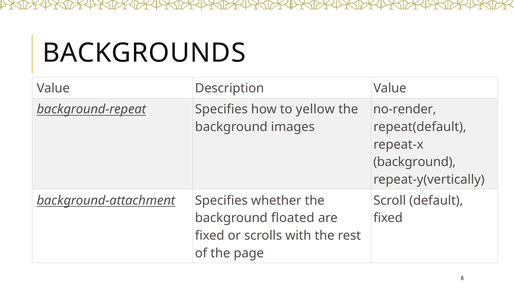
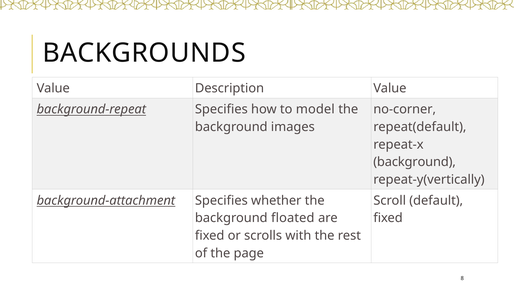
yellow: yellow -> model
no-render: no-render -> no-corner
